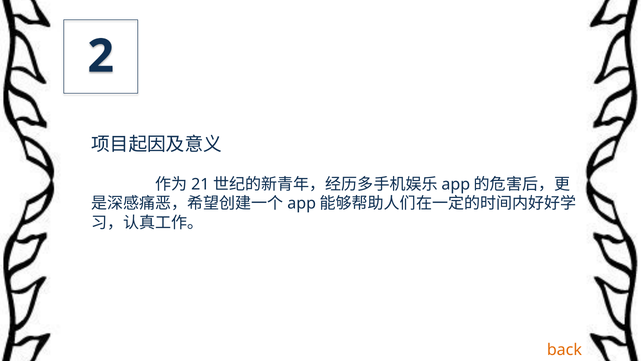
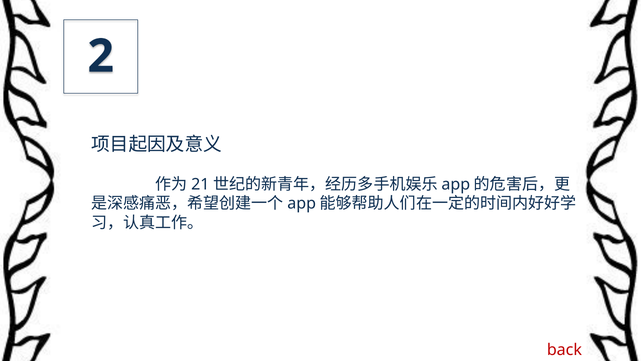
back colour: orange -> red
